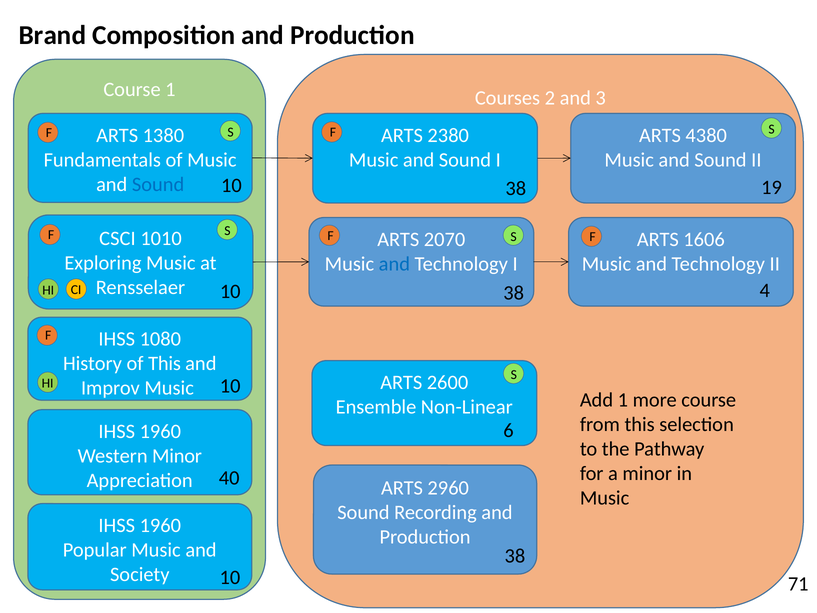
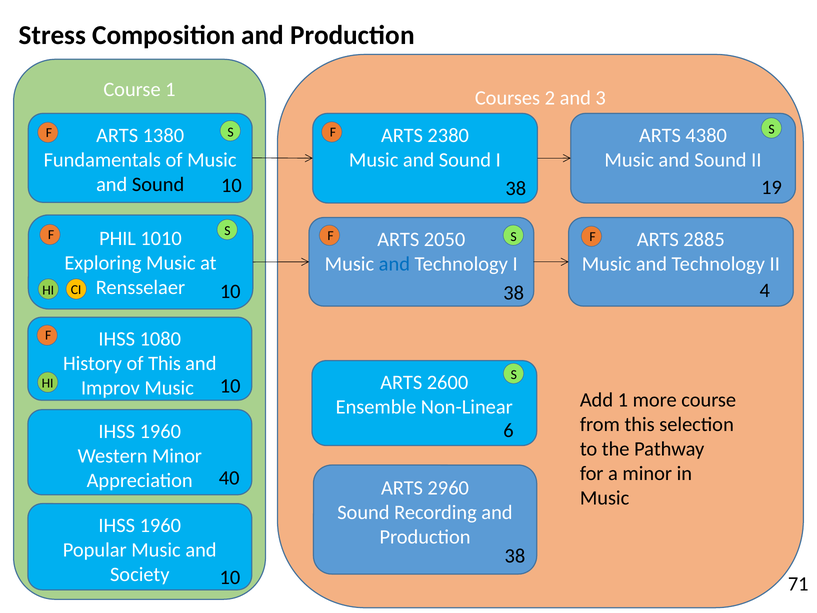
Brand: Brand -> Stress
Sound at (158, 184) colour: blue -> black
CSCI: CSCI -> PHIL
2070: 2070 -> 2050
1606: 1606 -> 2885
